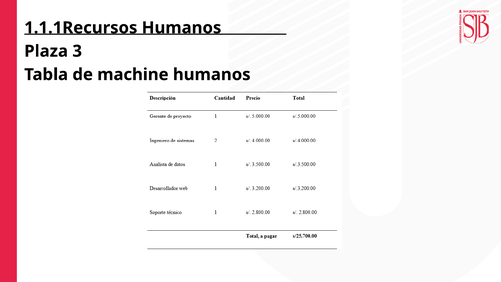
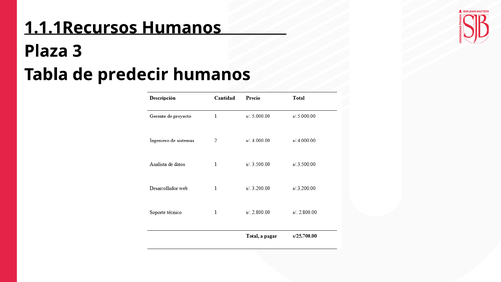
machine: machine -> predecir
